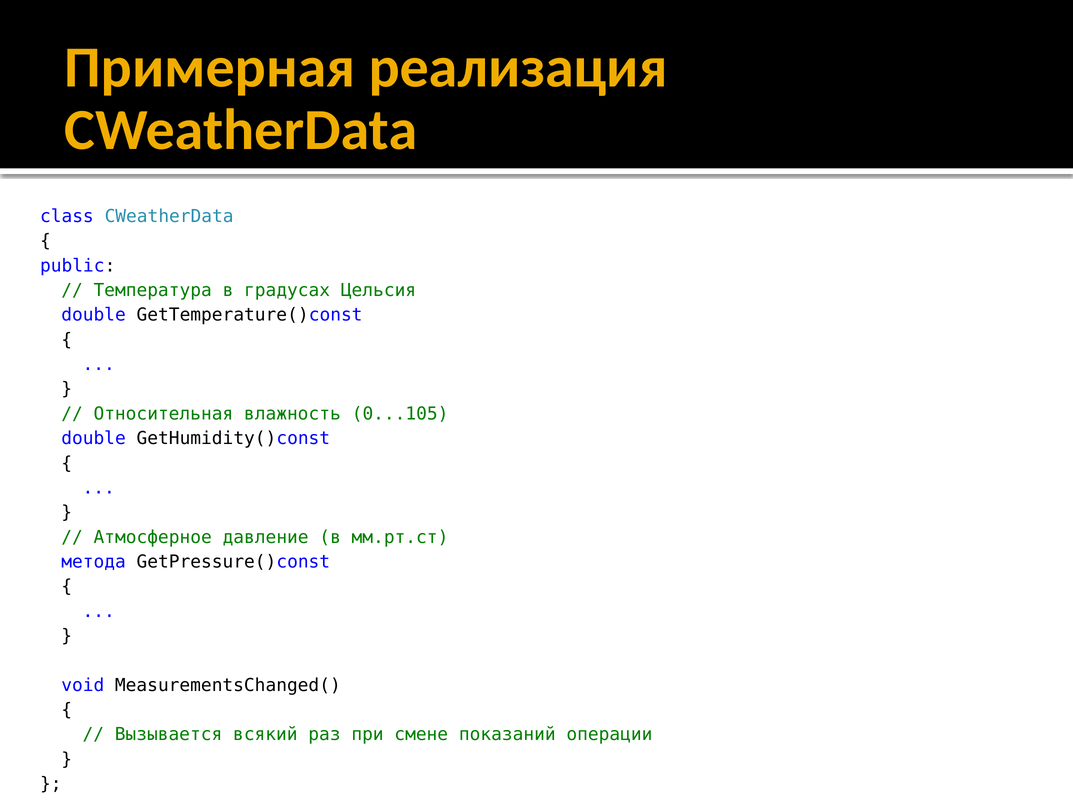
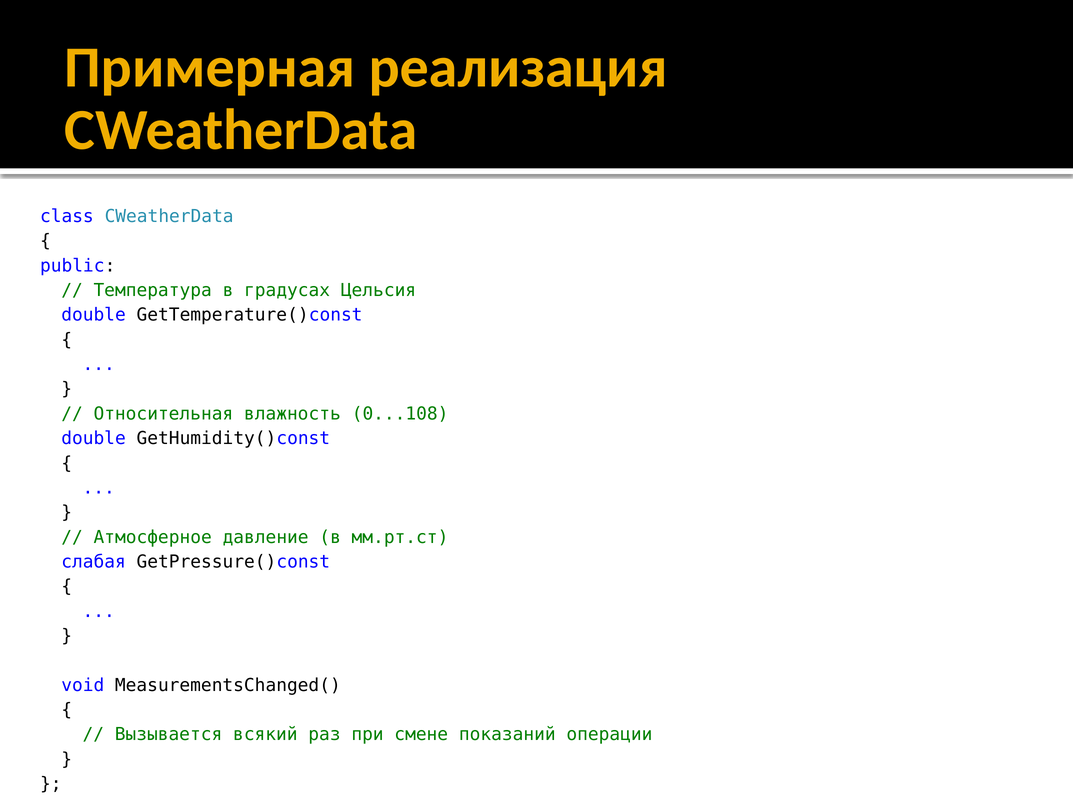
0...105: 0...105 -> 0...108
метода: метода -> слабая
